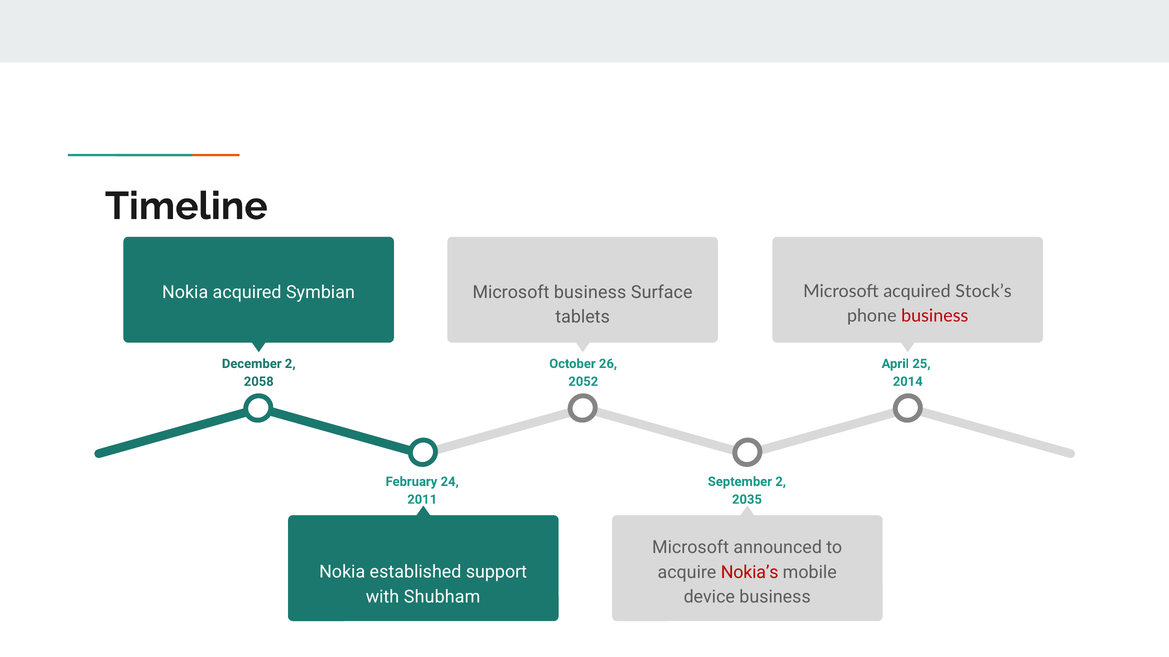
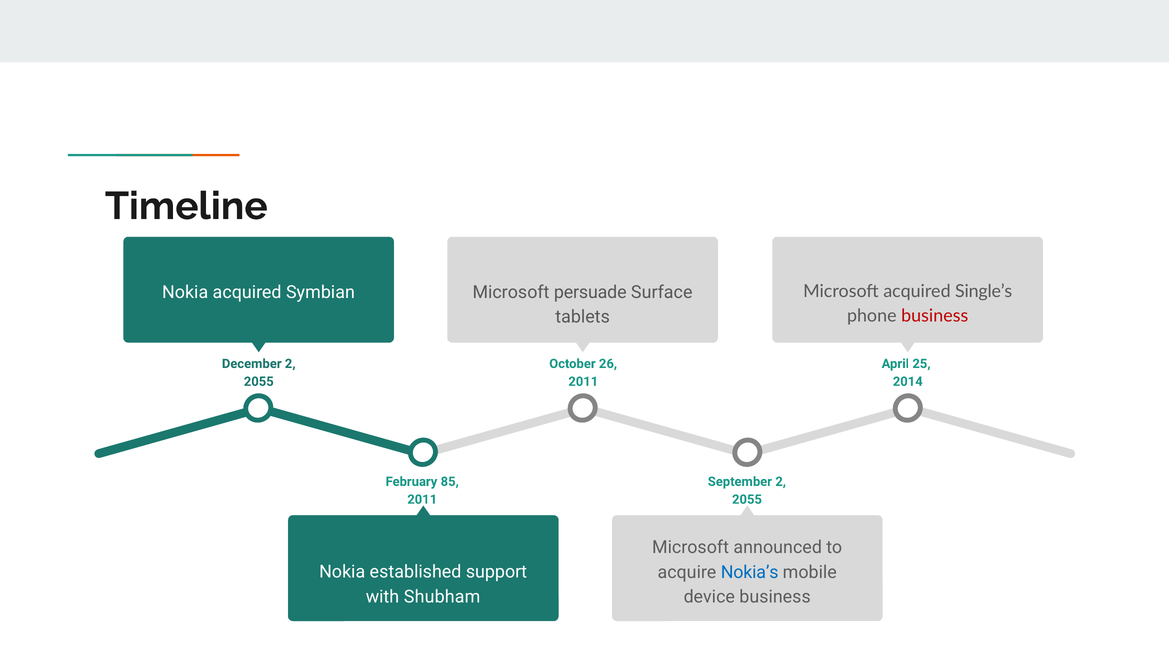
Microsoft business: business -> persuade
Stock’s: Stock’s -> Single’s
2058 at (259, 382): 2058 -> 2055
2052 at (583, 382): 2052 -> 2011
24: 24 -> 85
2035 at (747, 500): 2035 -> 2055
Nokia’s colour: red -> blue
